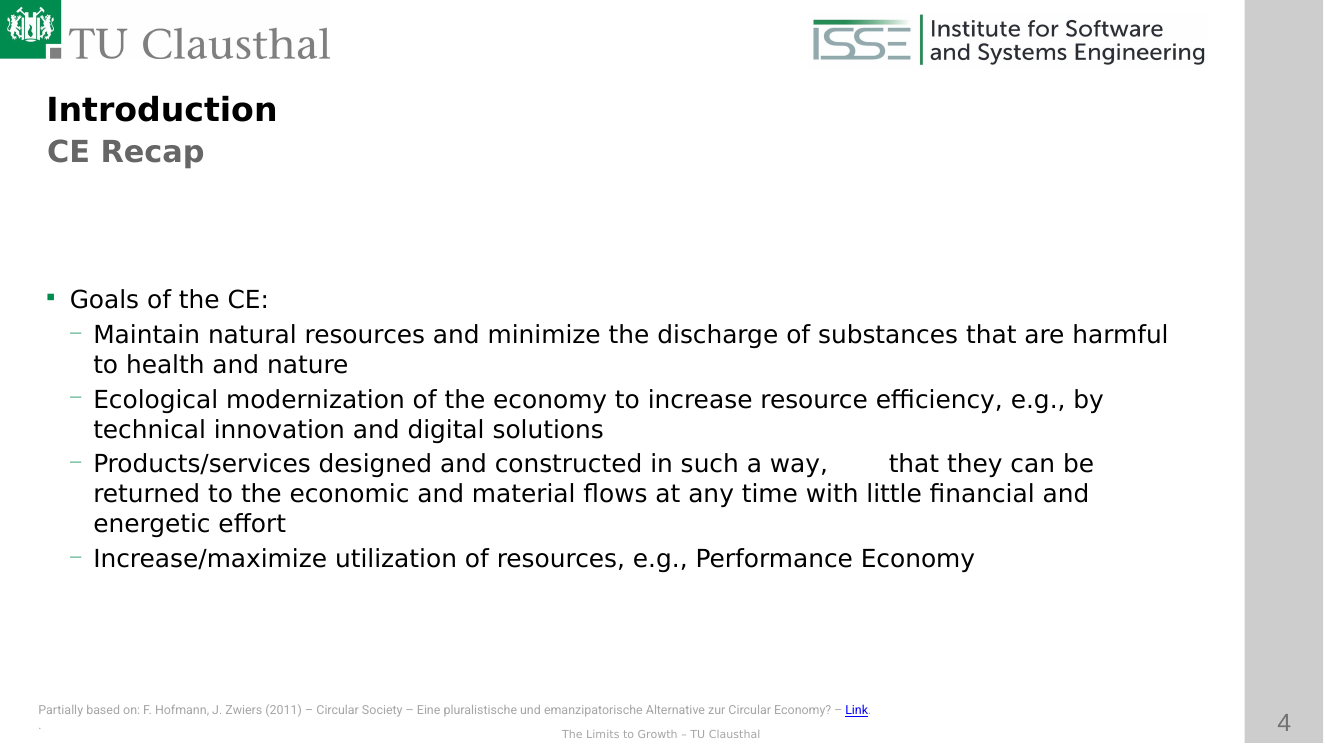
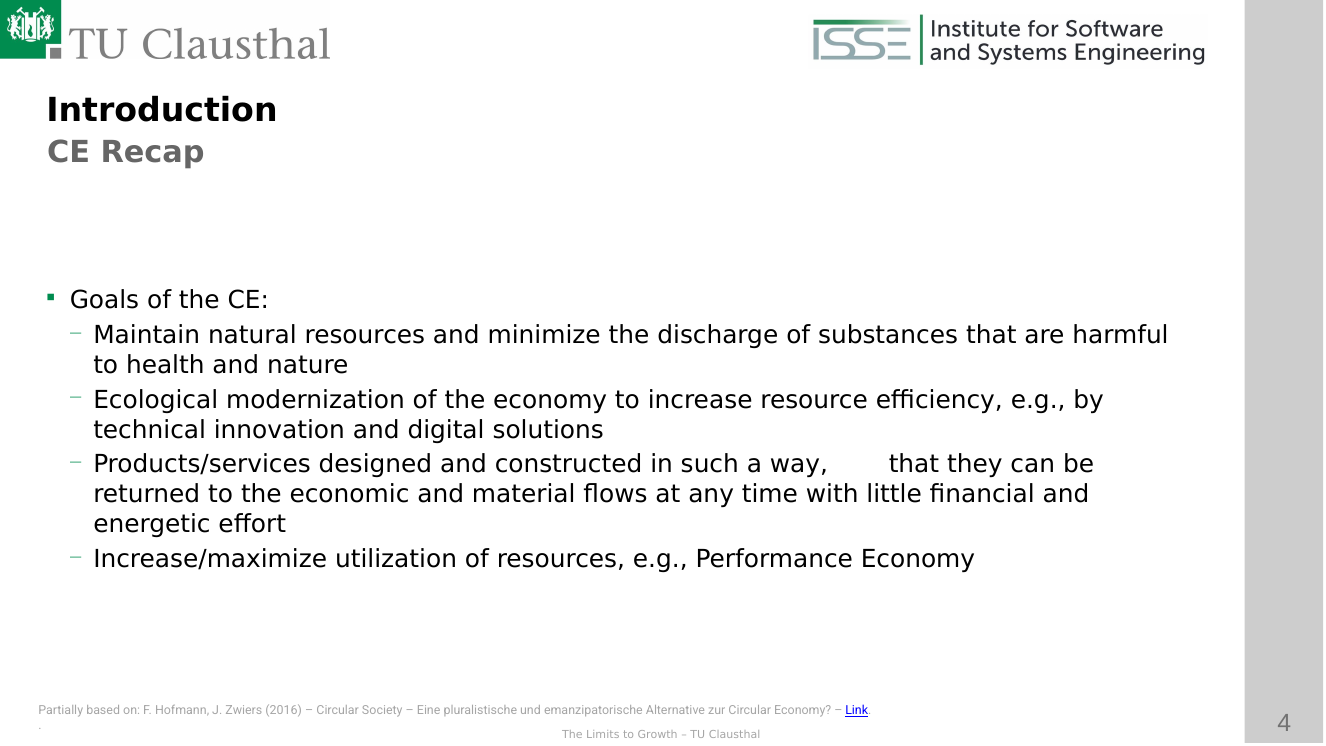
2011: 2011 -> 2016
